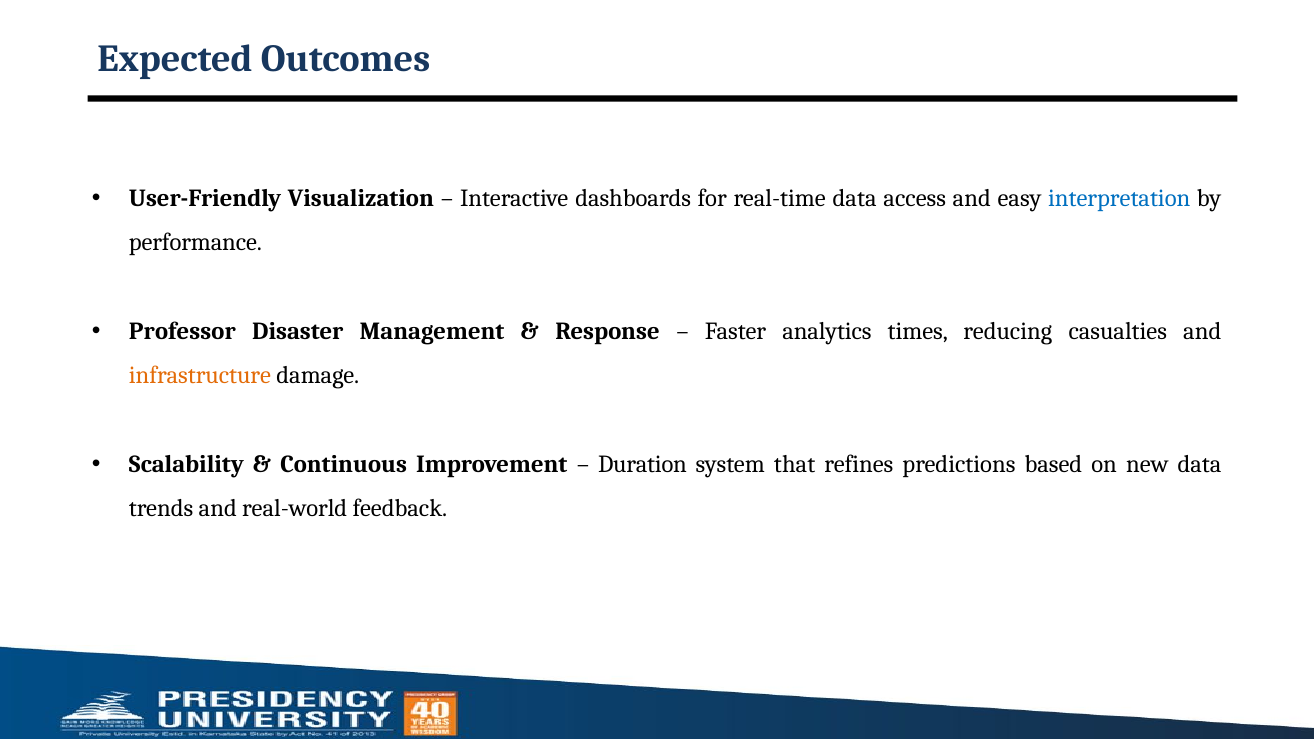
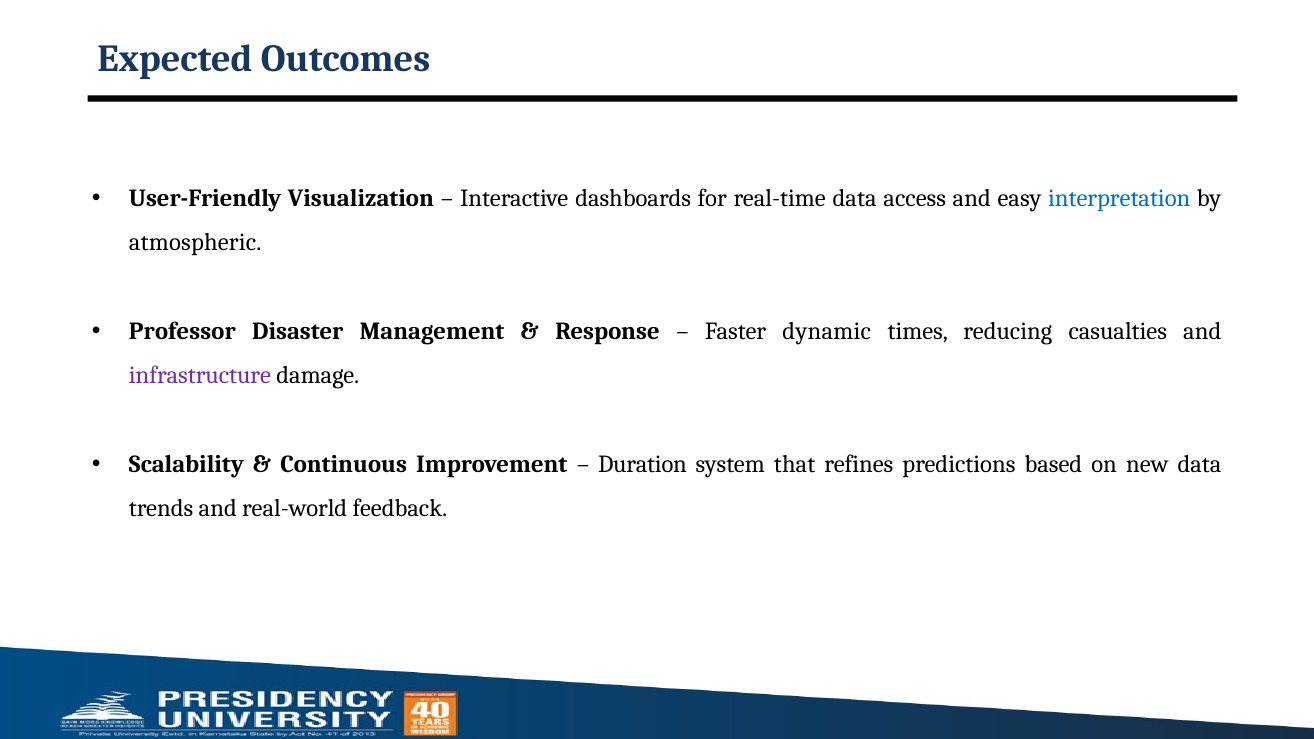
performance: performance -> atmospheric
analytics: analytics -> dynamic
infrastructure colour: orange -> purple
